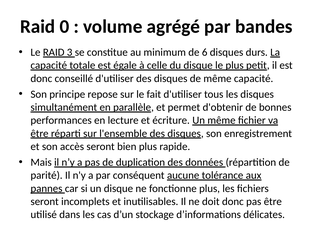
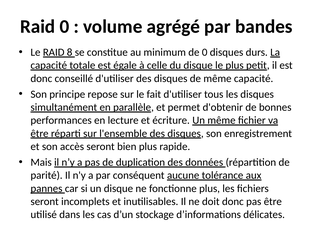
3: 3 -> 8
de 6: 6 -> 0
